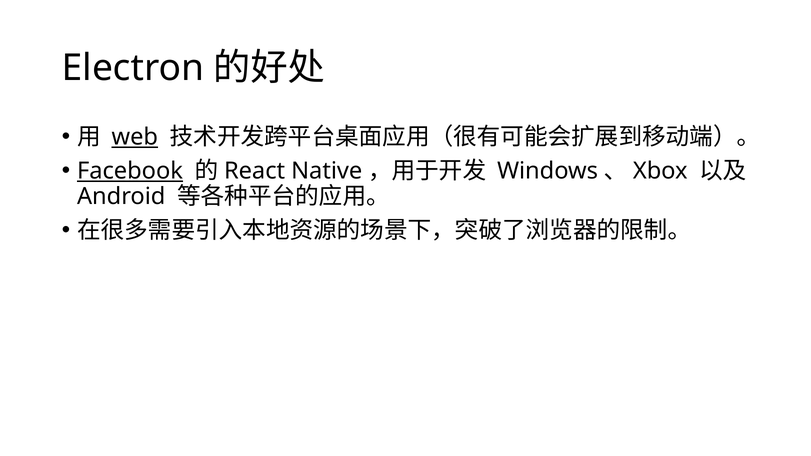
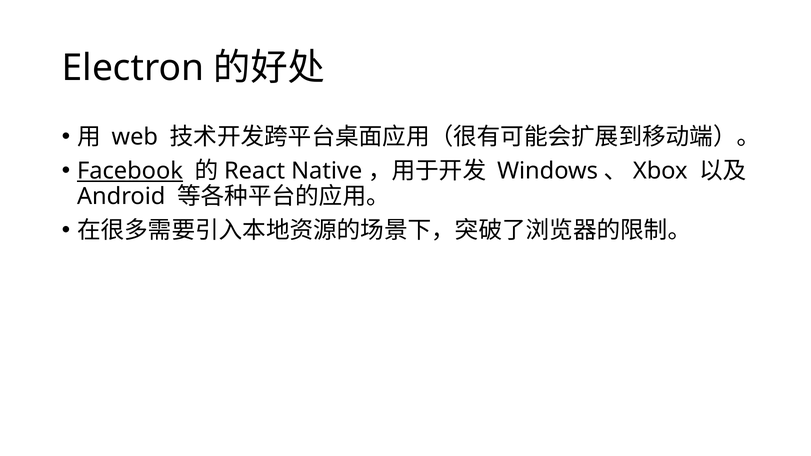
web underline: present -> none
